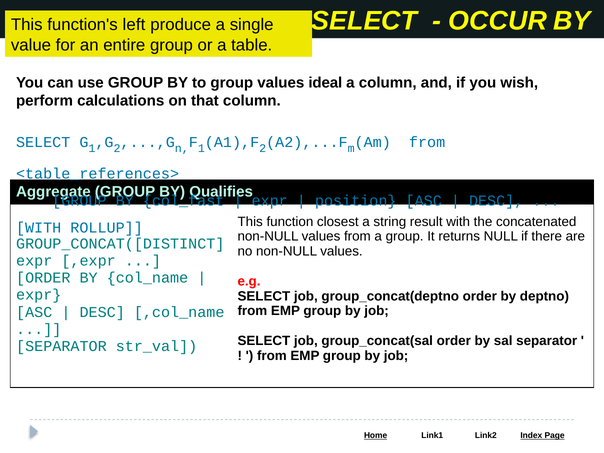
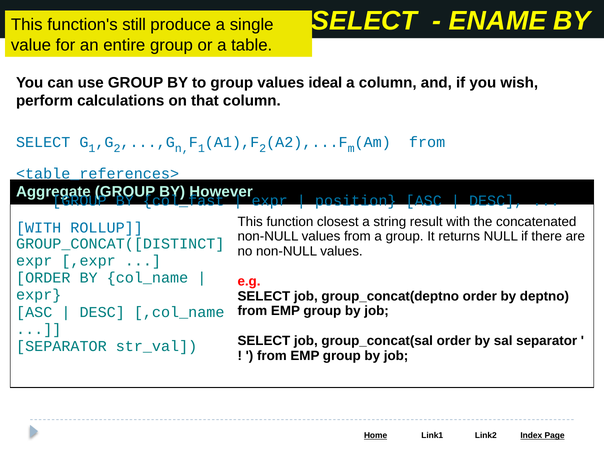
OCCUR: OCCUR -> ENAME
left: left -> still
Qualifies: Qualifies -> However
